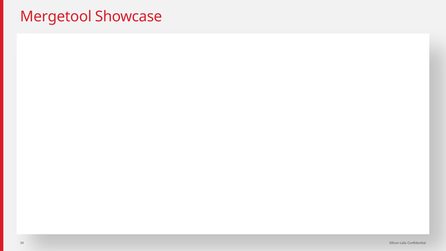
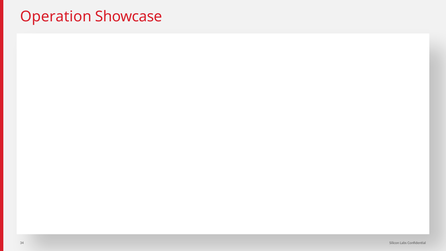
Mergetool: Mergetool -> Operation
